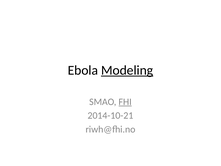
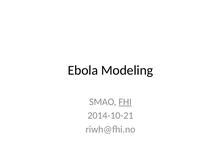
Modeling underline: present -> none
